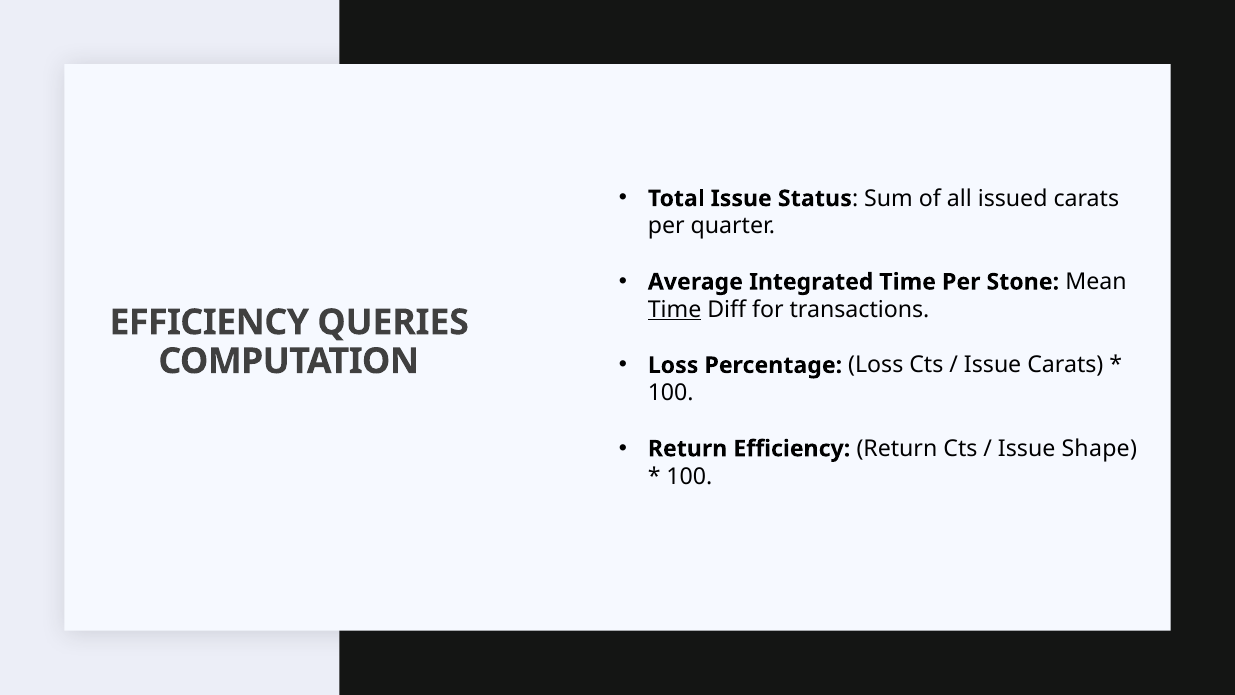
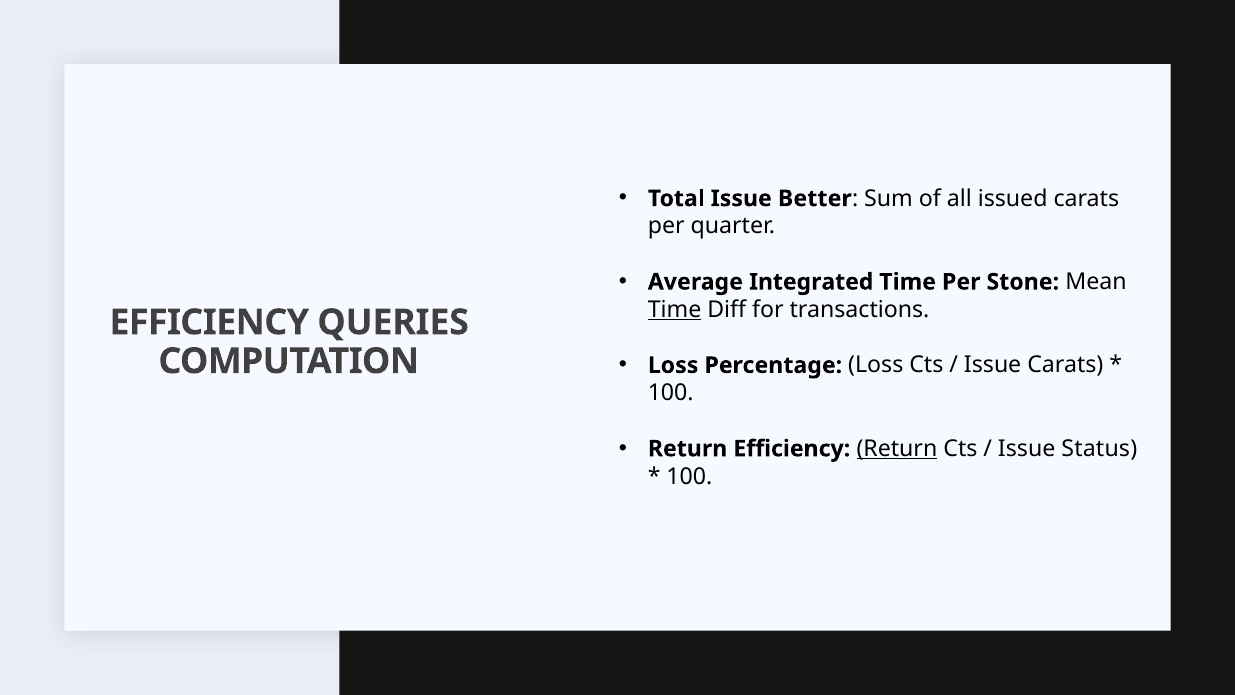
Status: Status -> Better
Return at (897, 449) underline: none -> present
Shape: Shape -> Status
